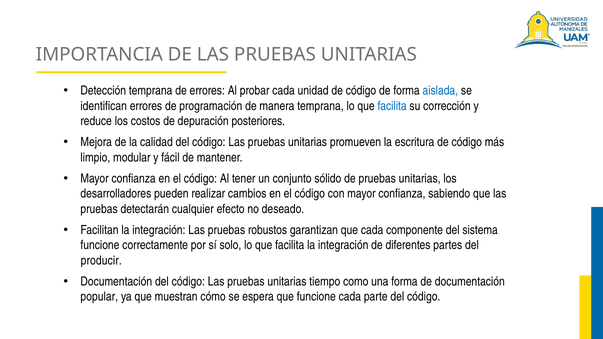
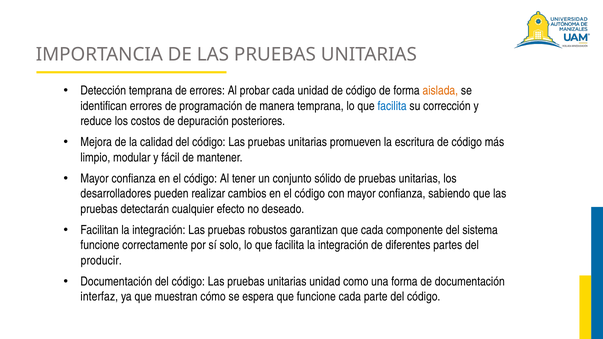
aislada colour: blue -> orange
unitarias tiempo: tiempo -> unidad
popular: popular -> interfaz
